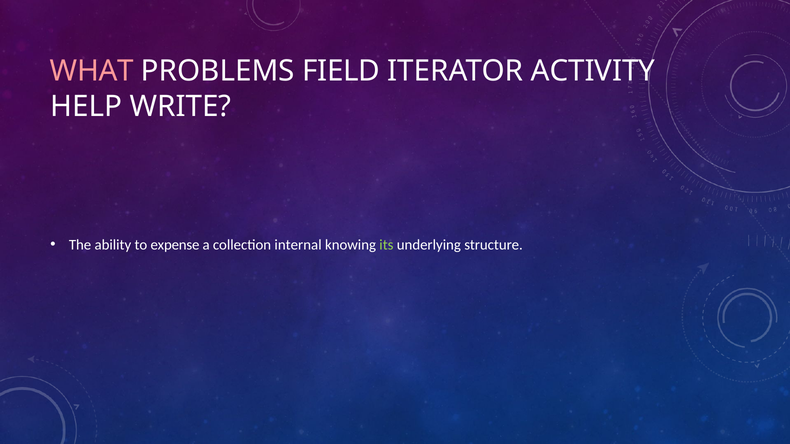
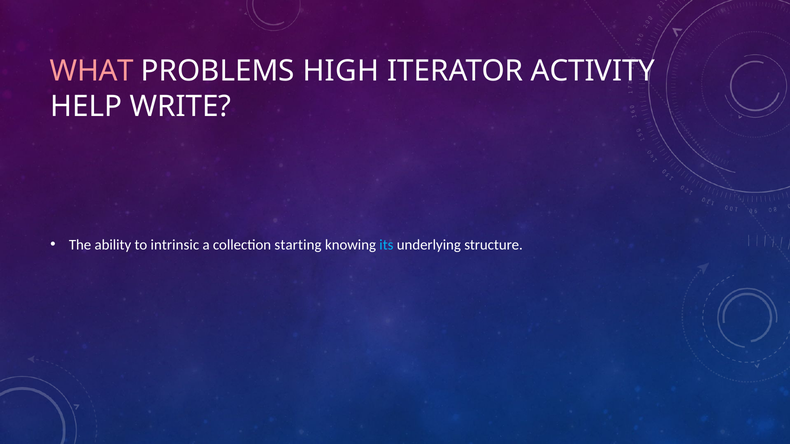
FIELD: FIELD -> HIGH
expense: expense -> intrinsic
internal: internal -> starting
its colour: light green -> light blue
